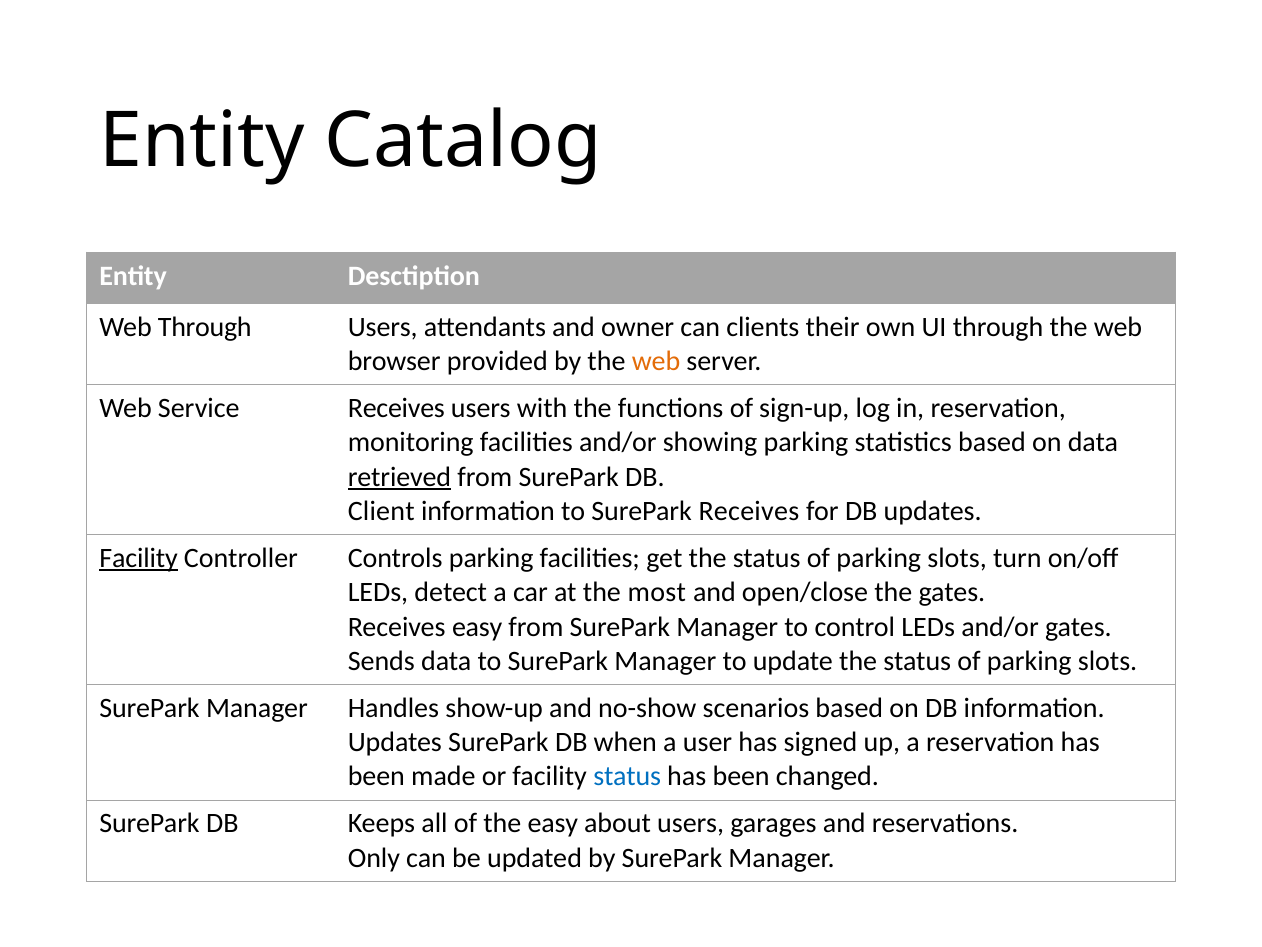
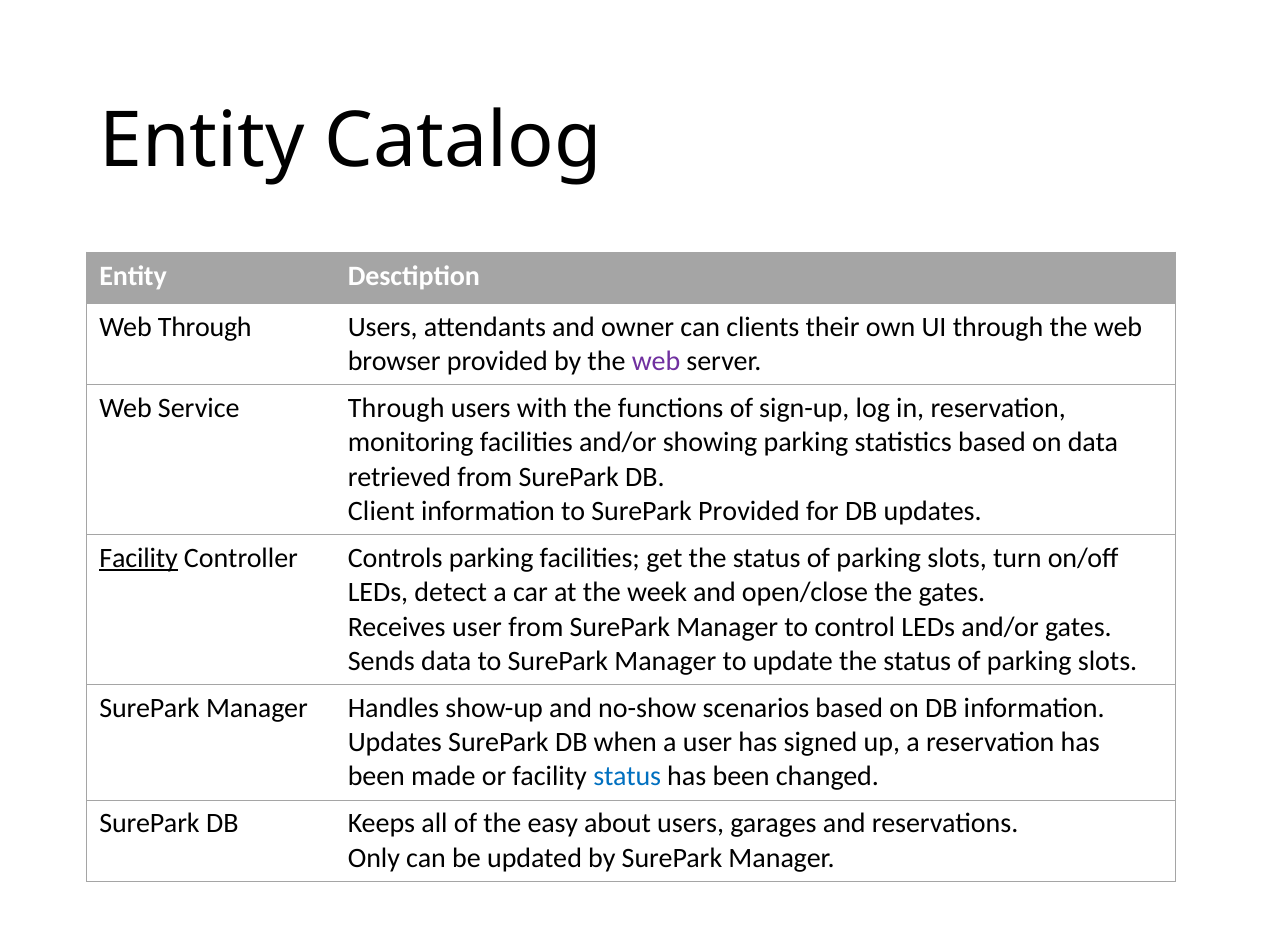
web at (656, 361) colour: orange -> purple
Service Receives: Receives -> Through
retrieved underline: present -> none
SurePark Receives: Receives -> Provided
most: most -> week
Receives easy: easy -> user
